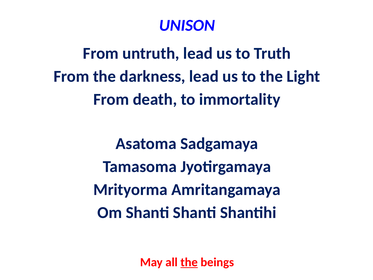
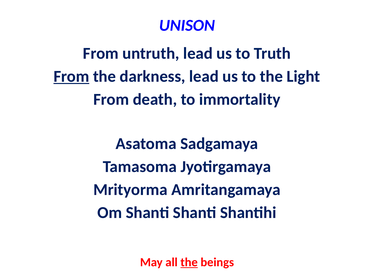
From at (71, 76) underline: none -> present
